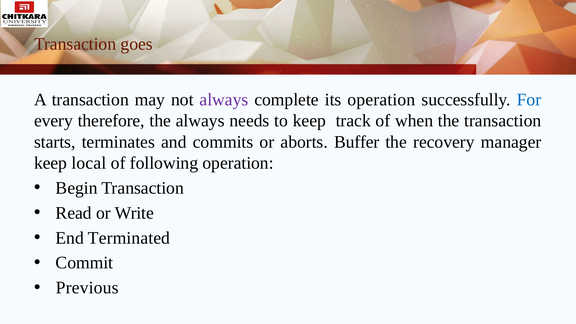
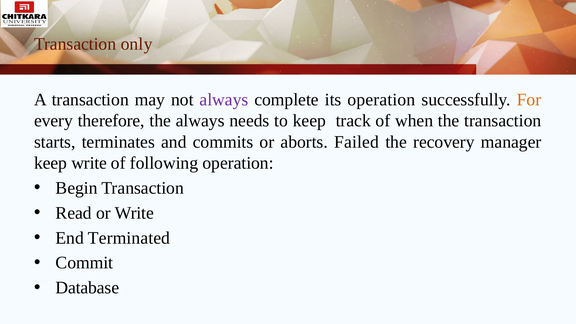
goes: goes -> only
For colour: blue -> orange
Buffer: Buffer -> Failed
keep local: local -> write
Previous: Previous -> Database
